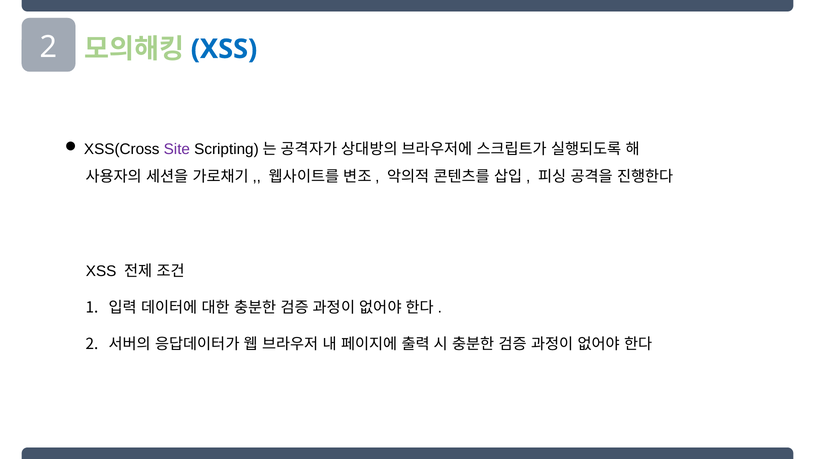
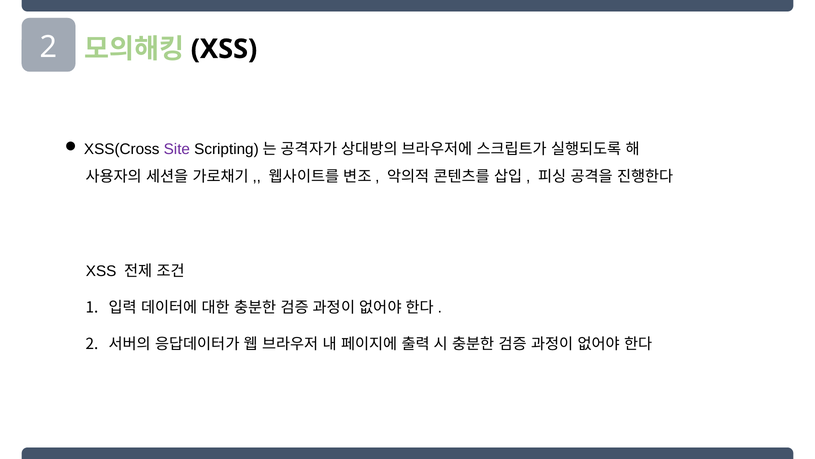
XSS at (224, 49) colour: blue -> black
